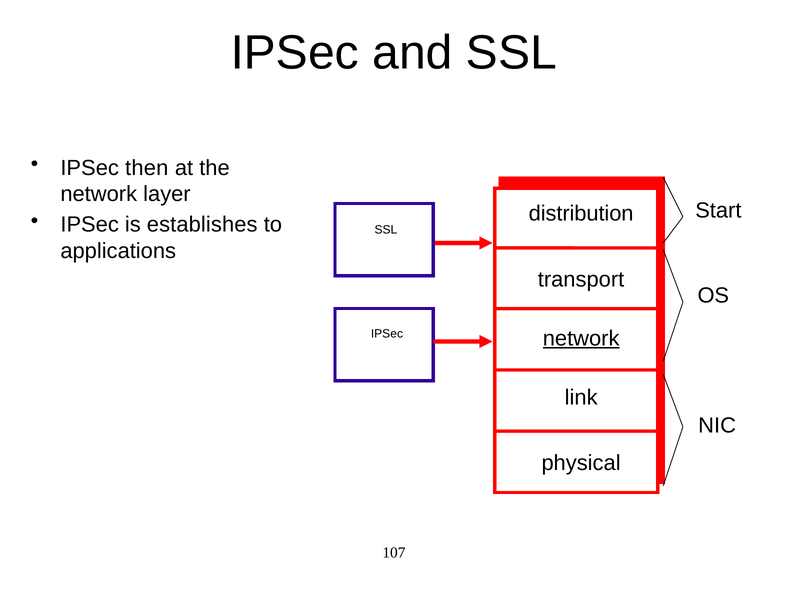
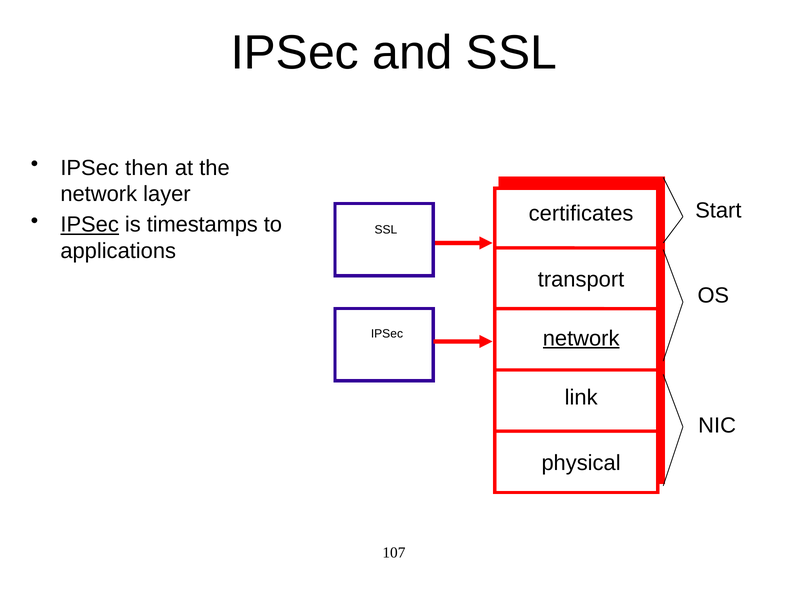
distribution: distribution -> certificates
IPSec at (90, 225) underline: none -> present
establishes: establishes -> timestamps
